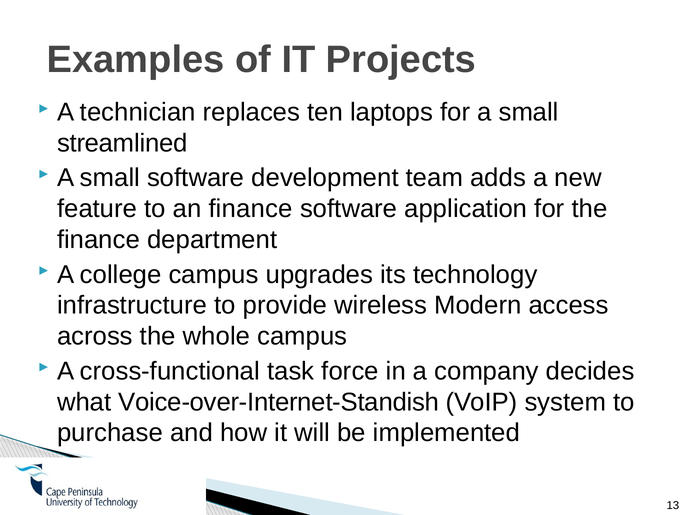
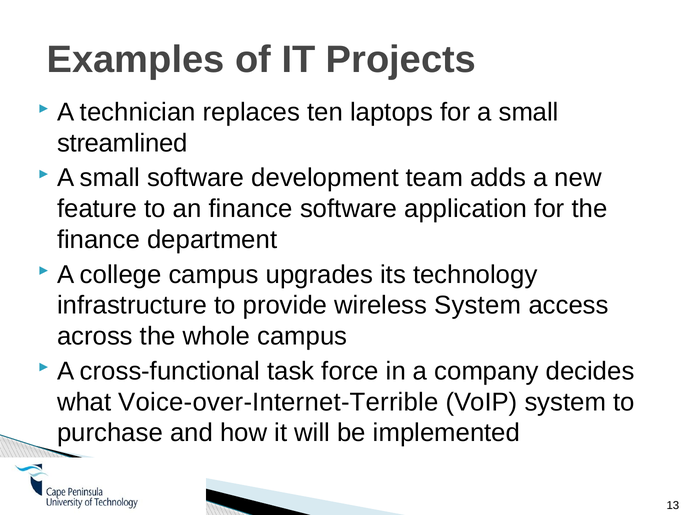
wireless Modern: Modern -> System
Voice-over-Internet-Standish: Voice-over-Internet-Standish -> Voice-over-Internet-Terrible
